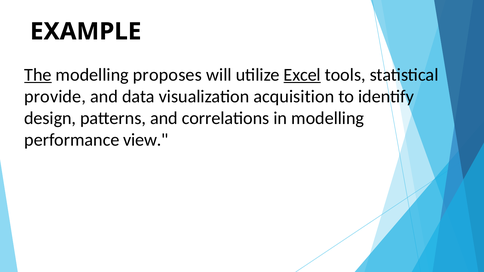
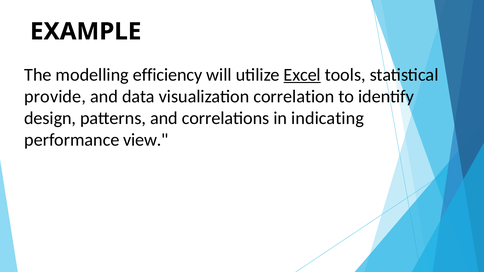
The underline: present -> none
proposes: proposes -> efficiency
acquisition: acquisition -> correlation
in modelling: modelling -> indicating
